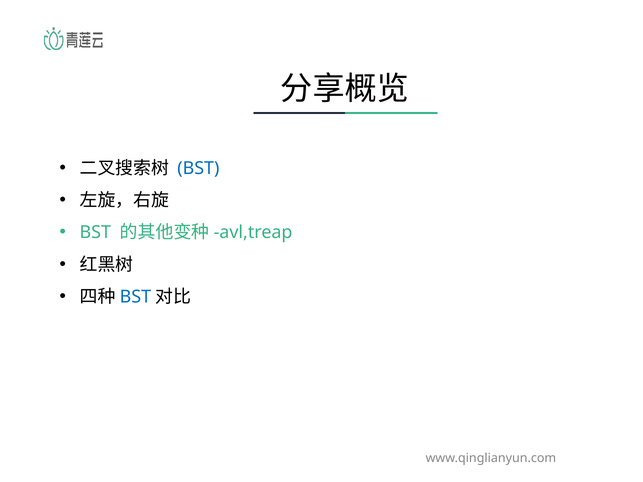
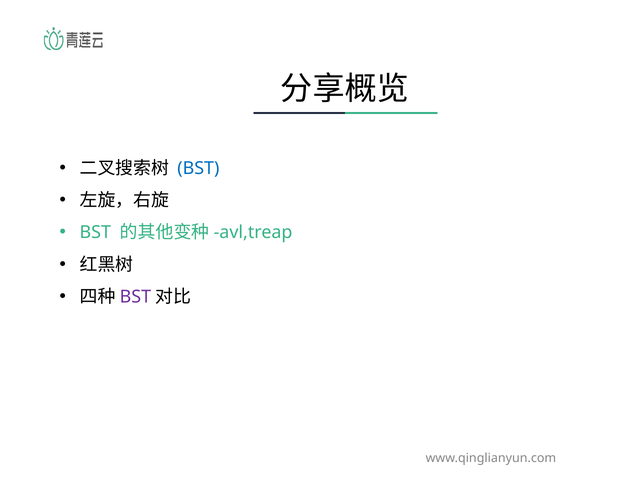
BST at (135, 297) colour: blue -> purple
